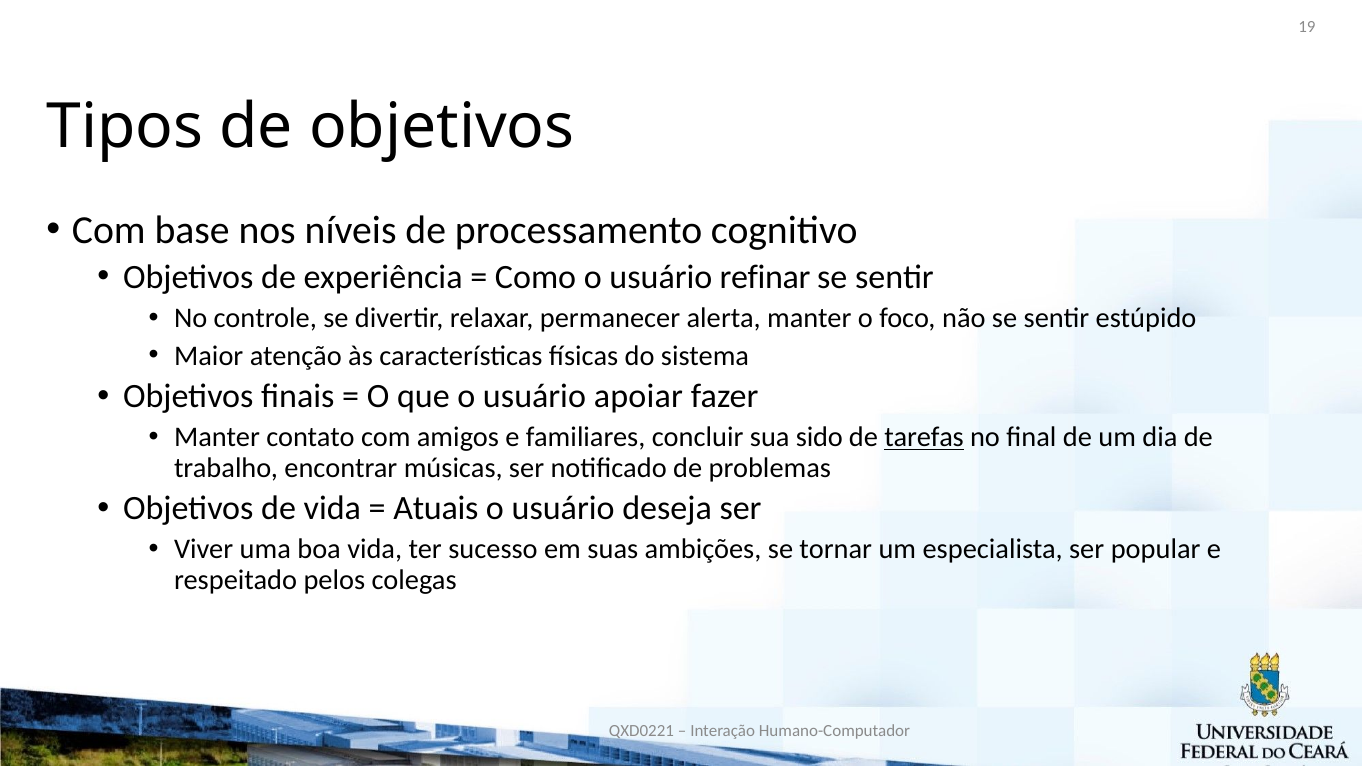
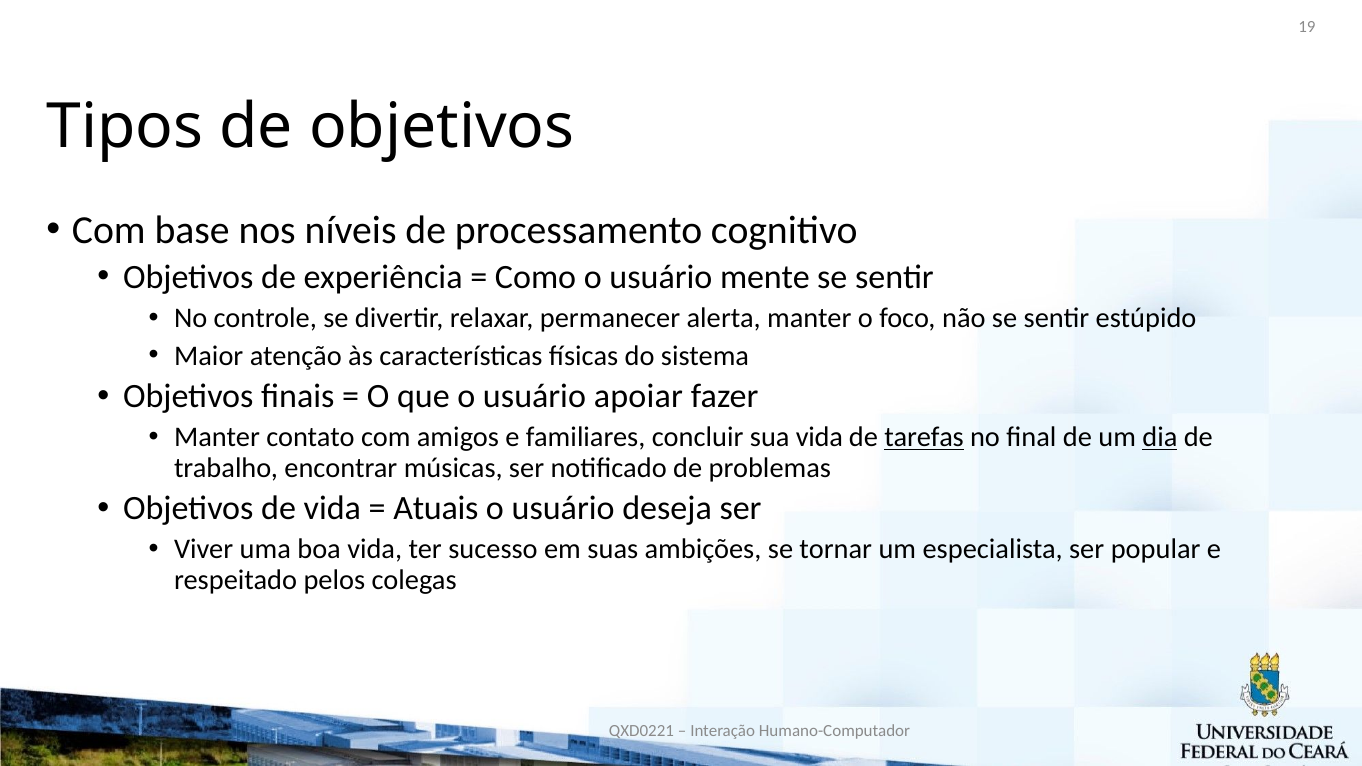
refinar: refinar -> mente
sua sido: sido -> vida
dia underline: none -> present
